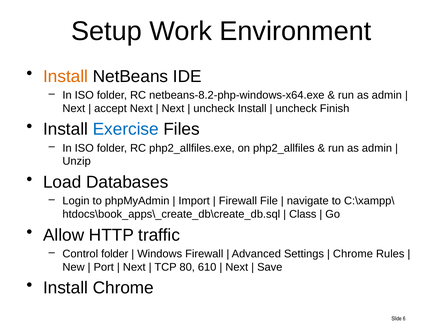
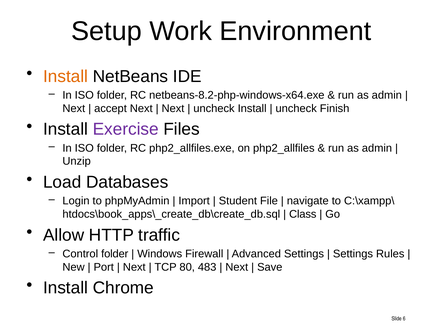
Exercise colour: blue -> purple
Firewall at (238, 201): Firewall -> Student
Chrome at (353, 254): Chrome -> Settings
610: 610 -> 483
